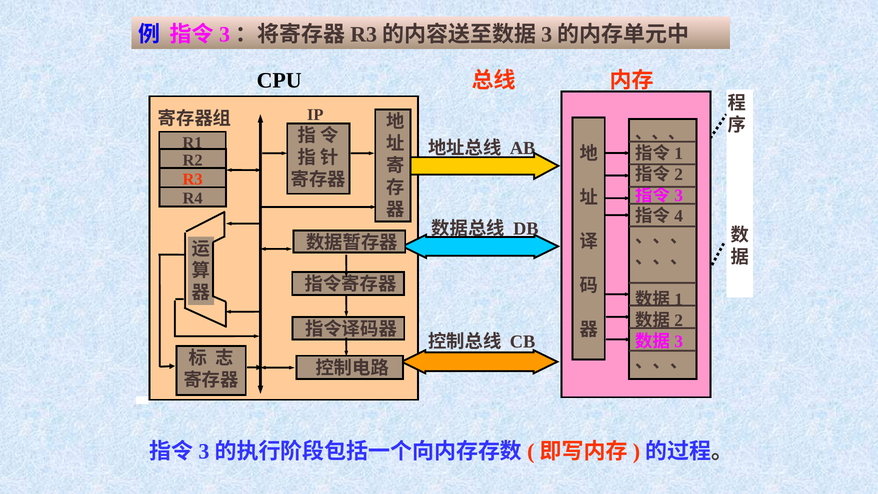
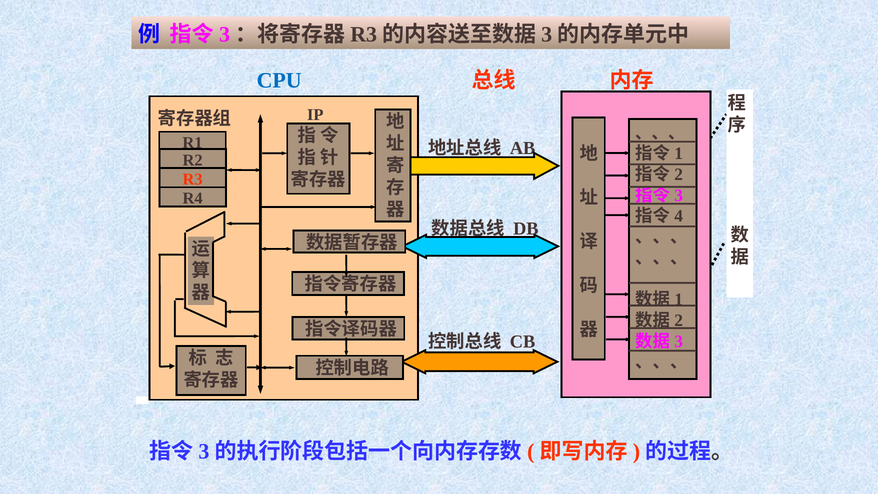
CPU colour: black -> blue
